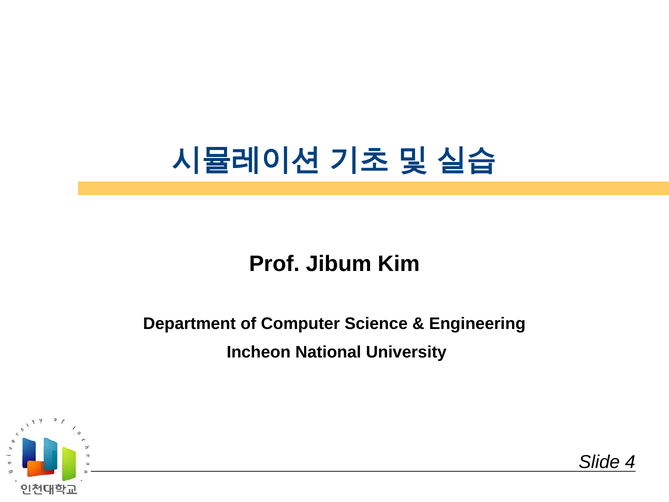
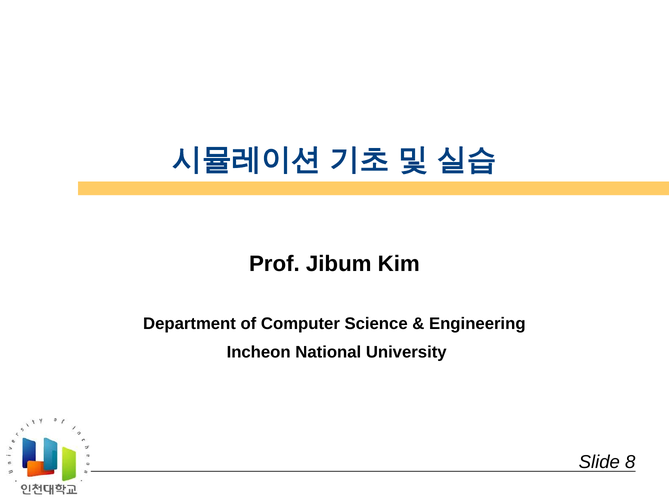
4: 4 -> 8
